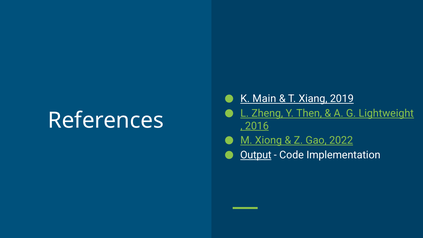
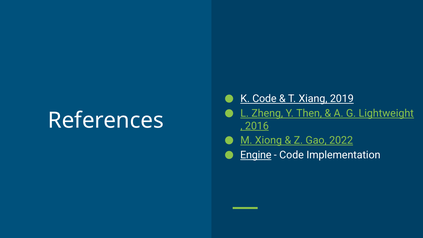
K Main: Main -> Code
Output: Output -> Engine
